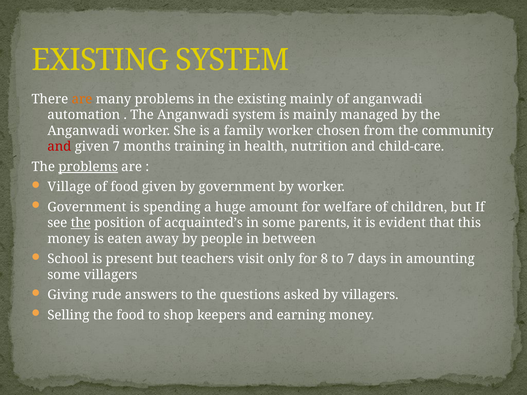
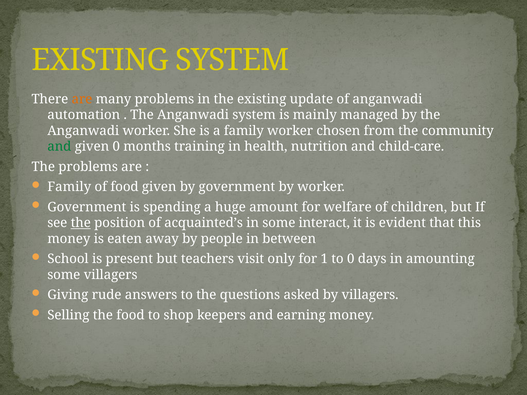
existing mainly: mainly -> update
and at (59, 147) colour: red -> green
given 7: 7 -> 0
problems at (88, 167) underline: present -> none
Village at (69, 187): Village -> Family
parents: parents -> interact
8: 8 -> 1
to 7: 7 -> 0
